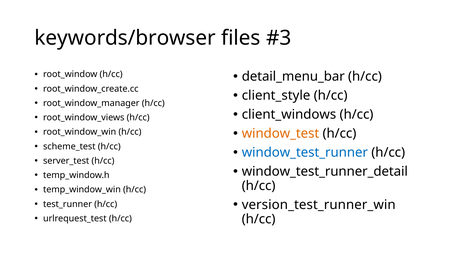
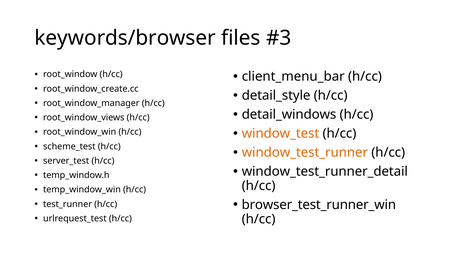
detail_menu_bar: detail_menu_bar -> client_menu_bar
client_style: client_style -> detail_style
client_windows: client_windows -> detail_windows
window_test_runner colour: blue -> orange
version_test_runner_win: version_test_runner_win -> browser_test_runner_win
